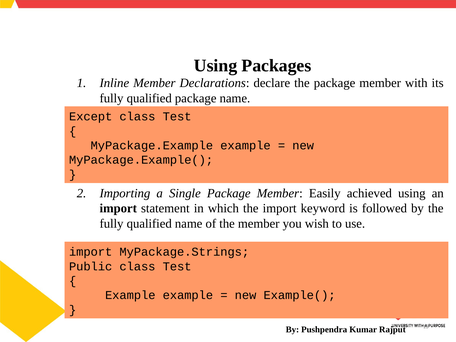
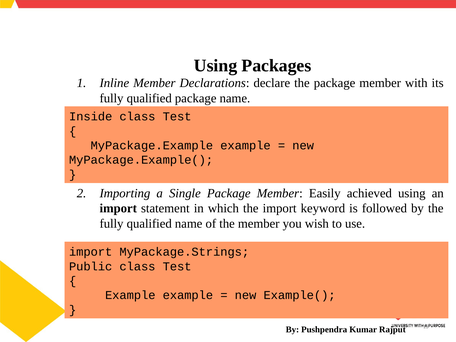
Except: Except -> Inside
